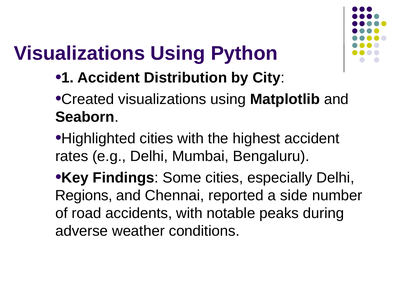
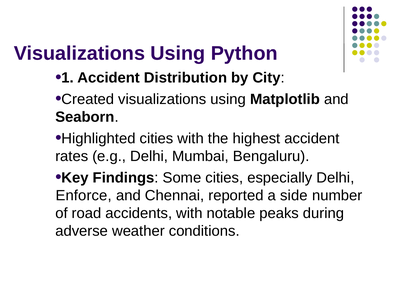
Regions: Regions -> Enforce
